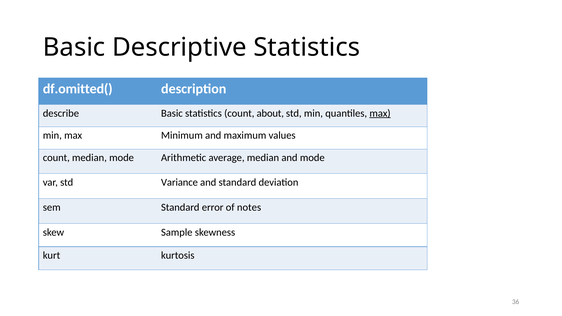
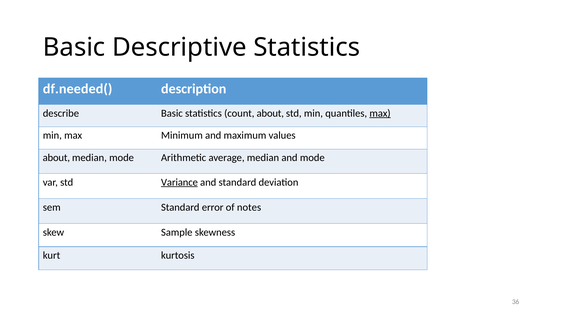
df.omitted(: df.omitted( -> df.needed(
count at (56, 158): count -> about
Variance underline: none -> present
